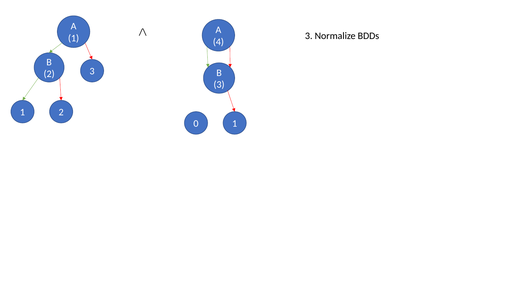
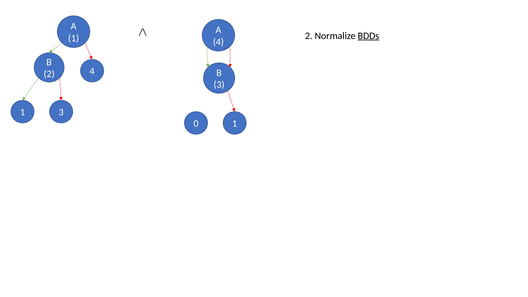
3 at (309, 36): 3 -> 2
BDDs underline: none -> present
2 3: 3 -> 4
1 2: 2 -> 3
